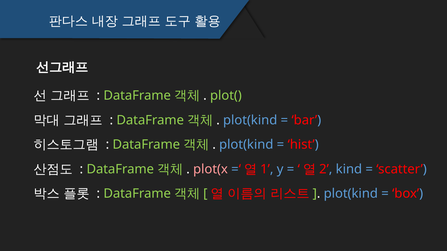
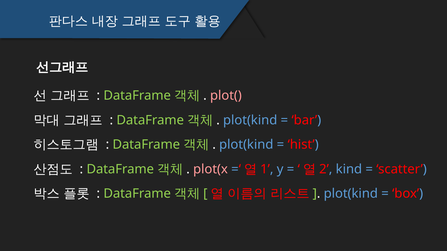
plot( colour: light green -> pink
